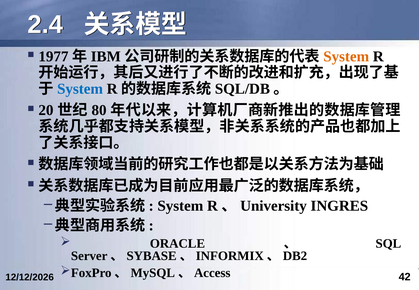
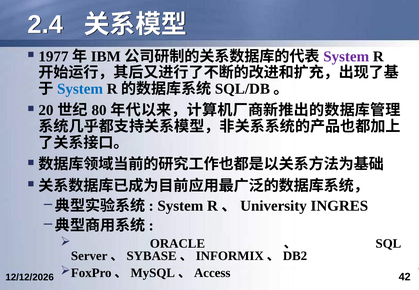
System at (346, 56) colour: orange -> purple
